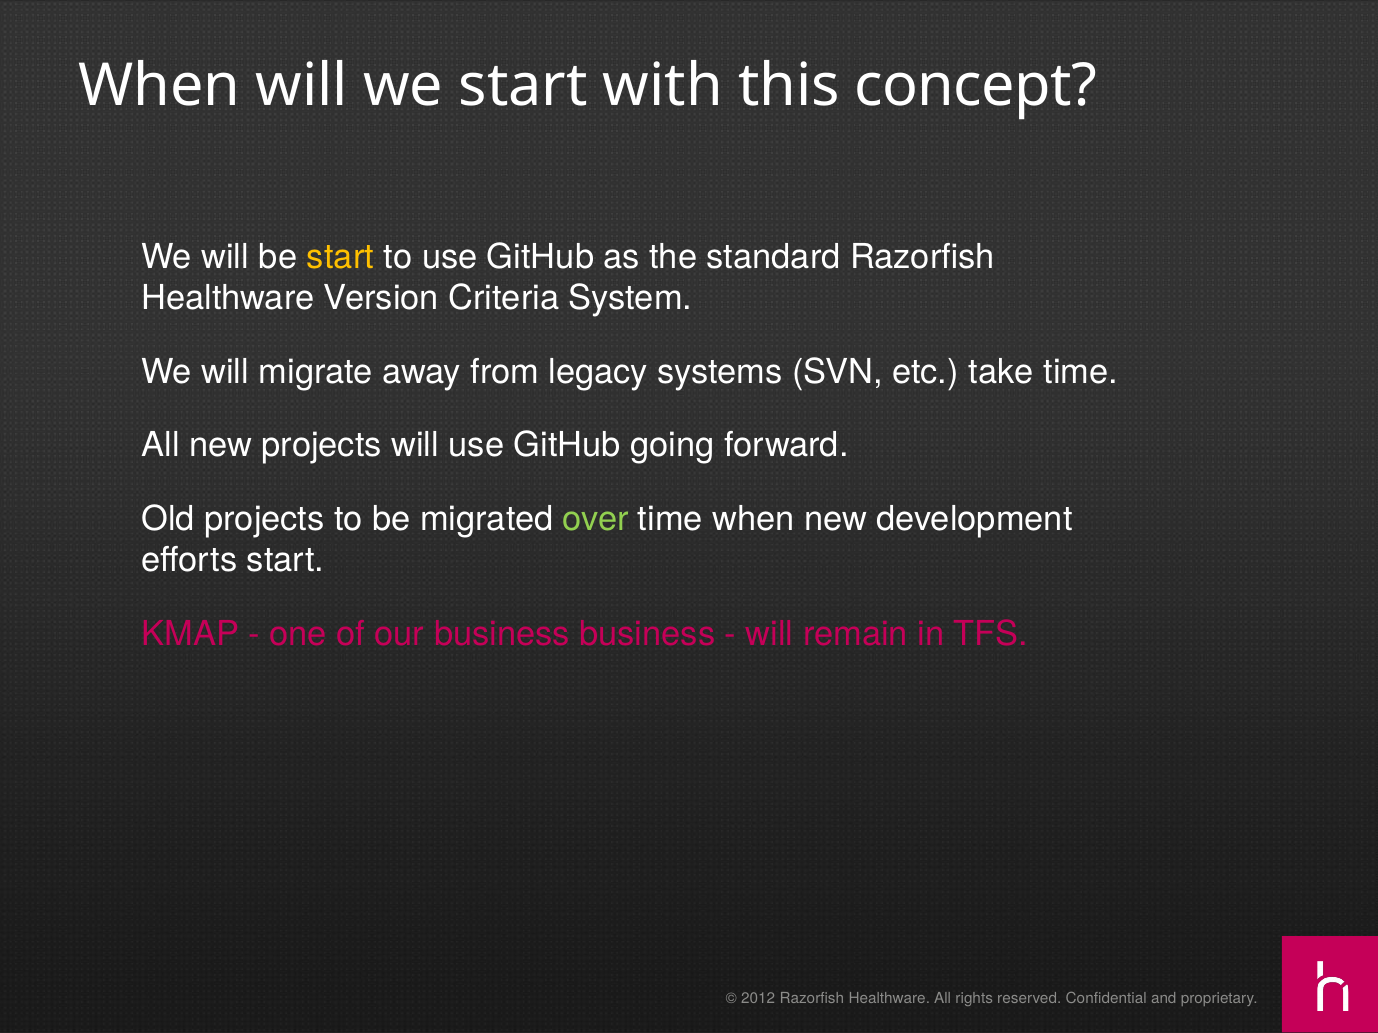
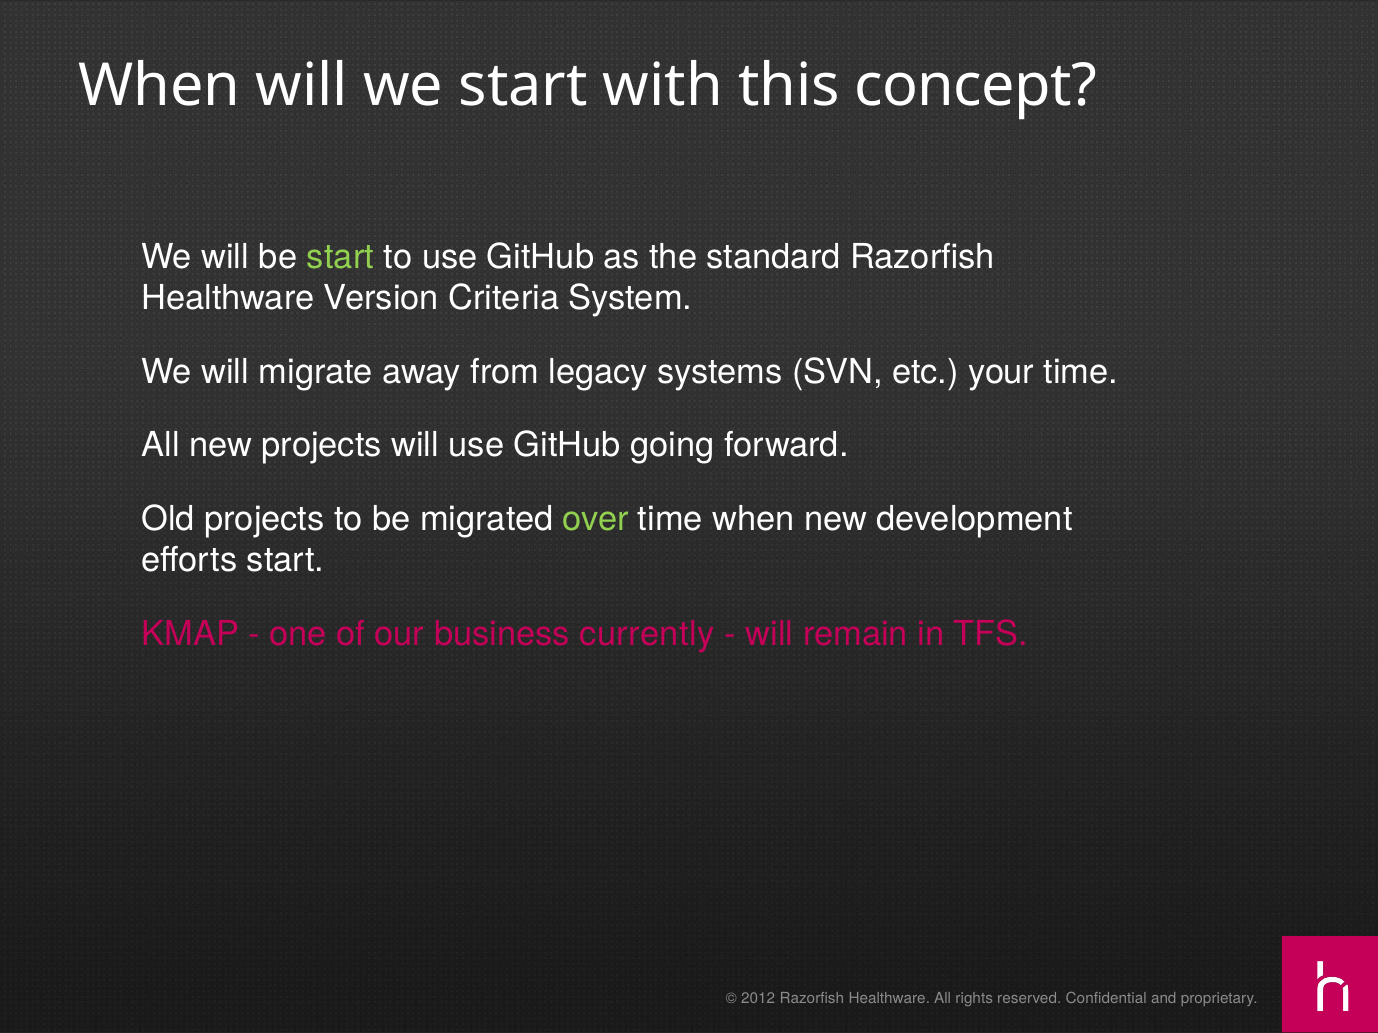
start at (341, 257) colour: yellow -> light green
take: take -> your
business business: business -> currently
